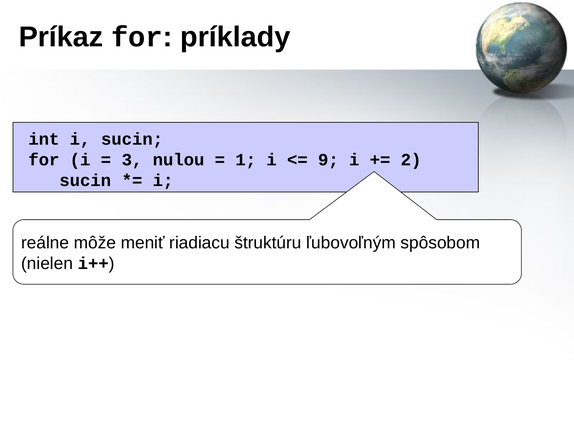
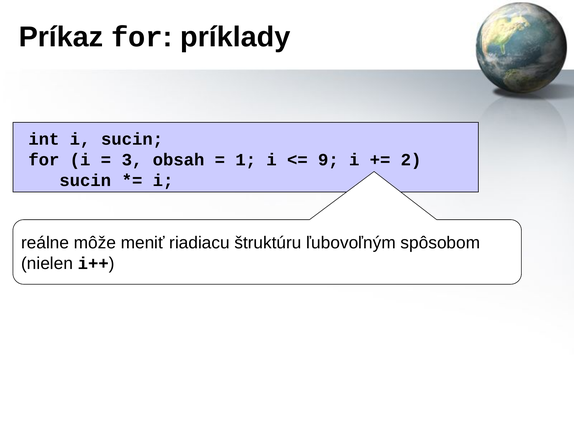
nulou: nulou -> obsah
